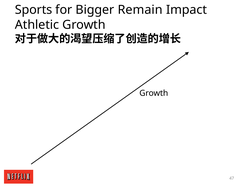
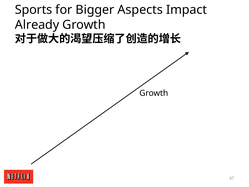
Remain: Remain -> Aspects
Athletic: Athletic -> Already
